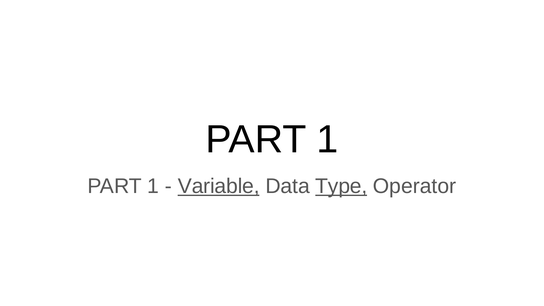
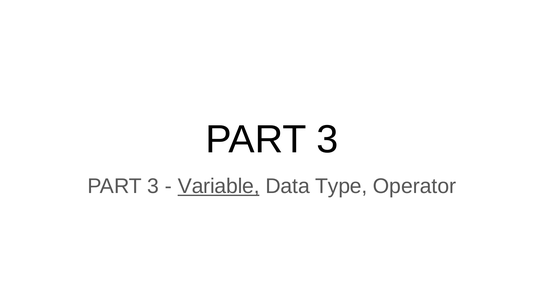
1 at (328, 140): 1 -> 3
1 at (153, 186): 1 -> 3
Type underline: present -> none
